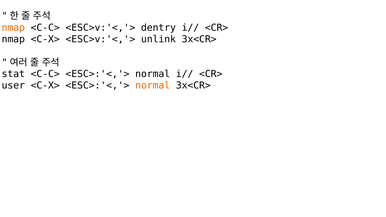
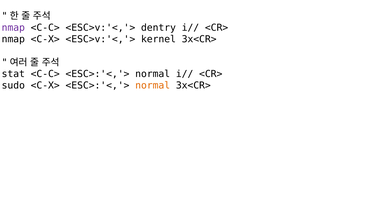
nmap at (13, 28) colour: orange -> purple
unlink: unlink -> kernel
user: user -> sudo
